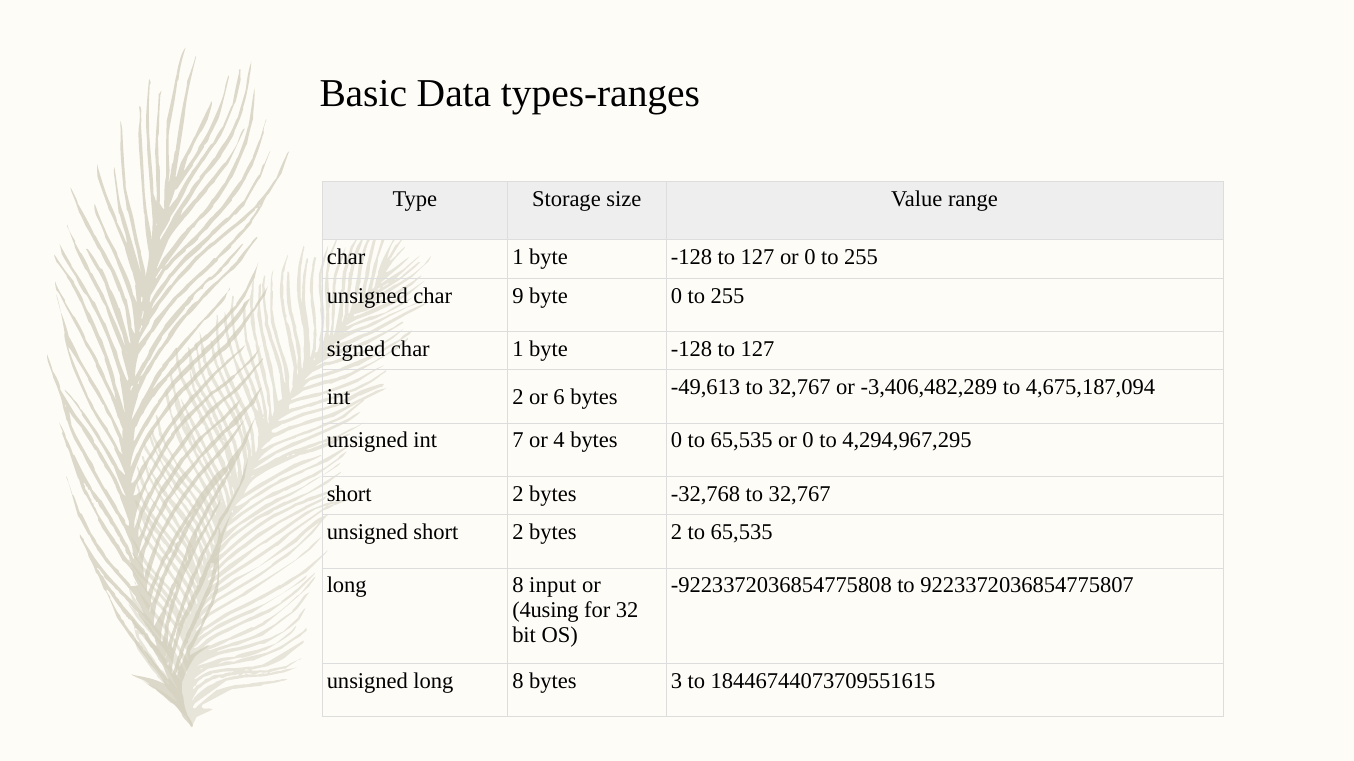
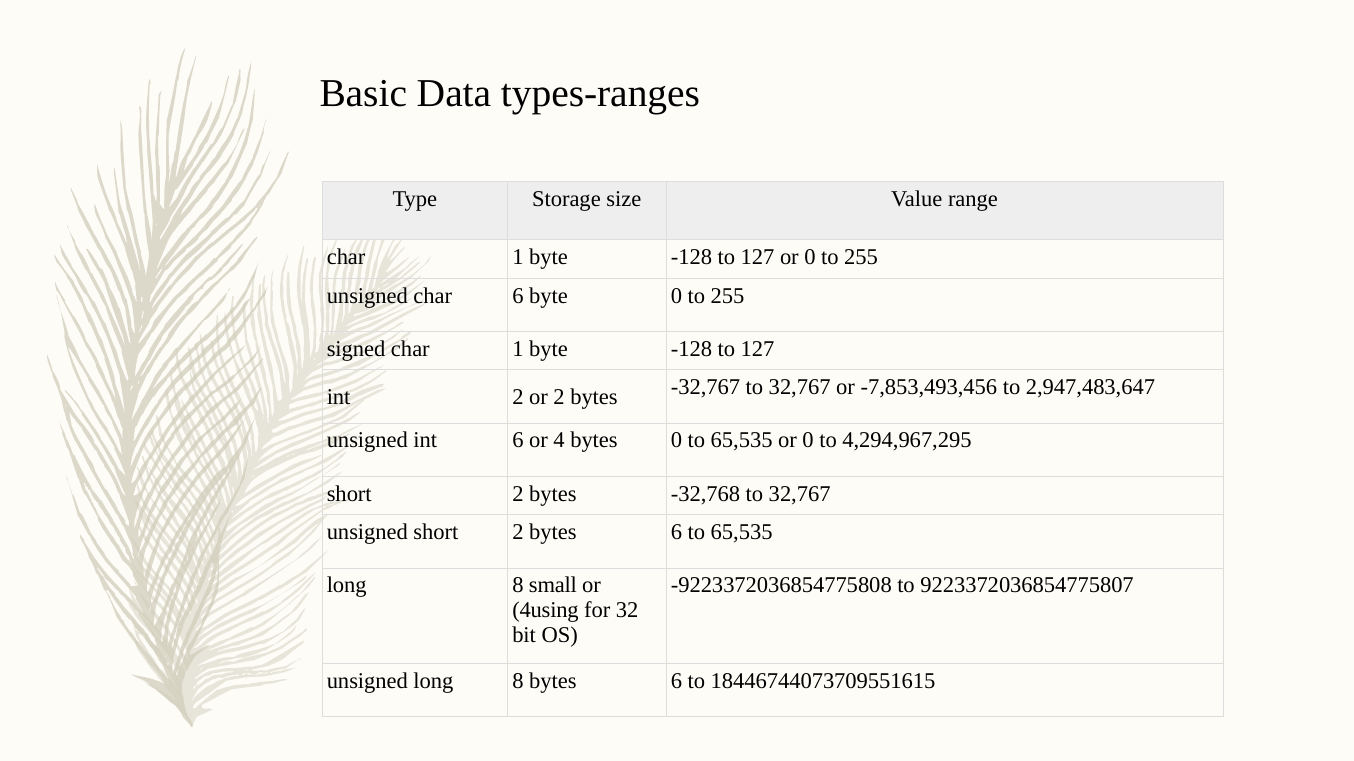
char 9: 9 -> 6
or 6: 6 -> 2
-49,613: -49,613 -> -32,767
-3,406,482,289: -3,406,482,289 -> -7,853,493,456
4,675,187,094: 4,675,187,094 -> 2,947,483,647
int 7: 7 -> 6
2 bytes 2: 2 -> 6
input: input -> small
8 bytes 3: 3 -> 6
